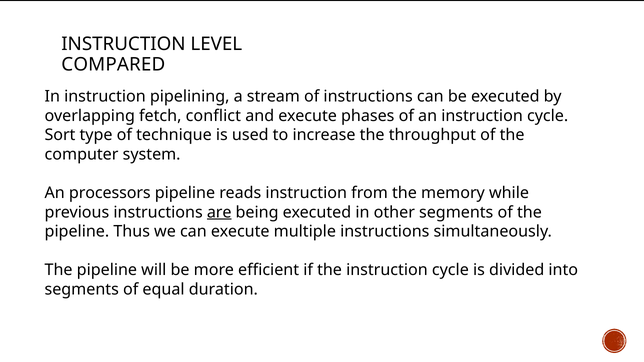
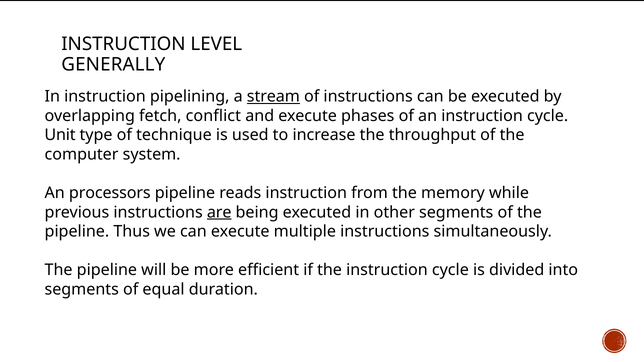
COMPARED: COMPARED -> GENERALLY
stream underline: none -> present
Sort: Sort -> Unit
